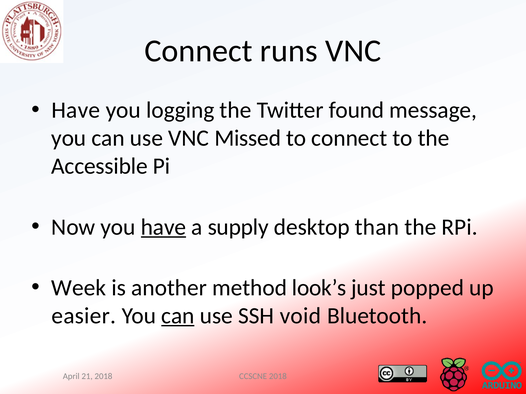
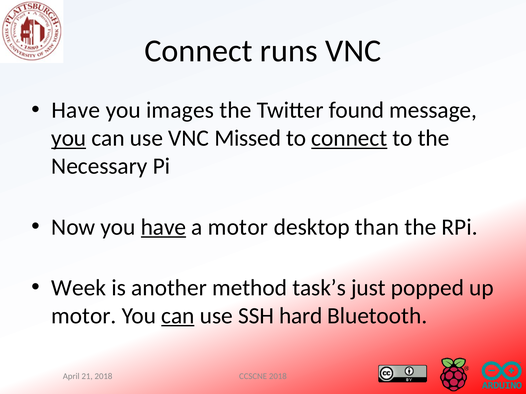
logging: logging -> images
you at (69, 138) underline: none -> present
connect at (349, 138) underline: none -> present
Accessible: Accessible -> Necessary
a supply: supply -> motor
look’s: look’s -> task’s
easier at (84, 316): easier -> motor
void: void -> hard
